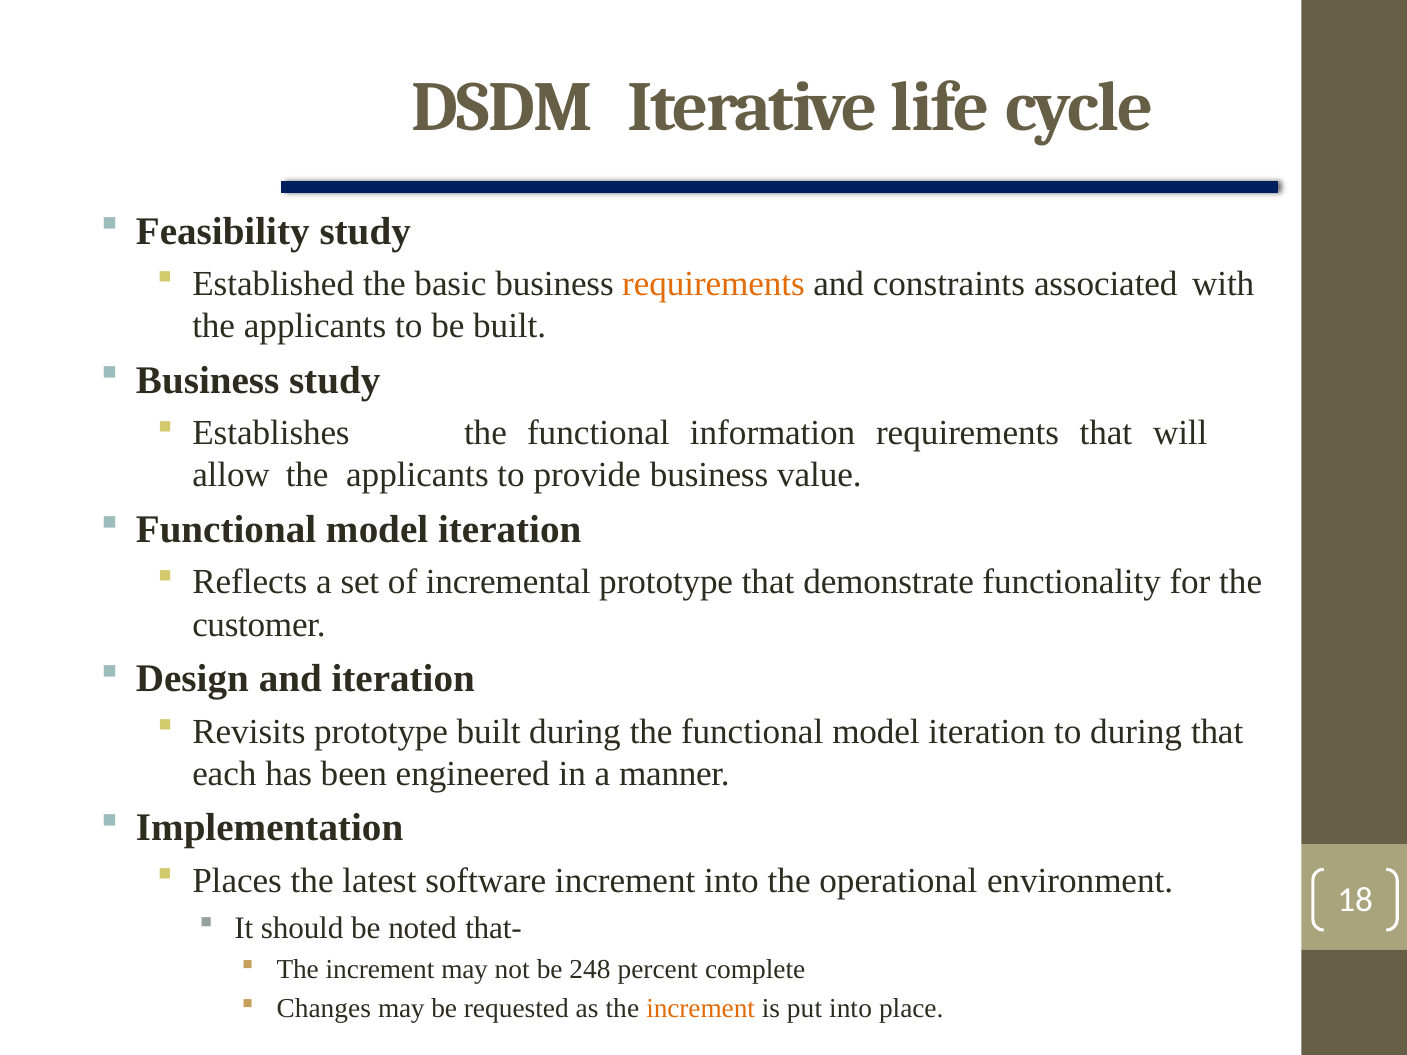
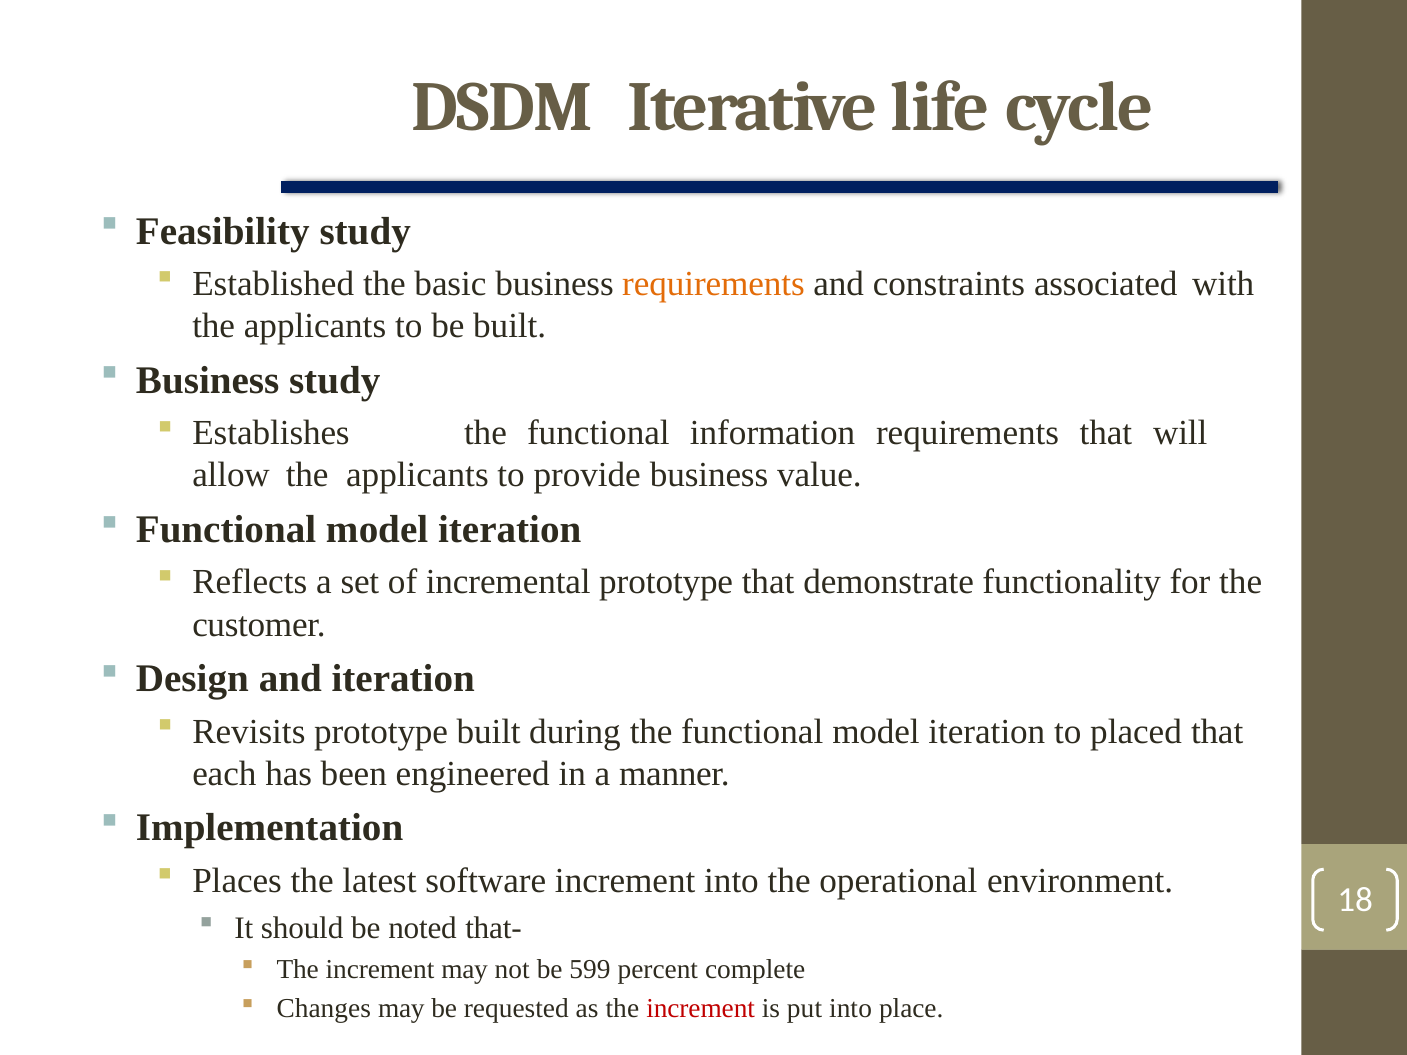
to during: during -> placed
248: 248 -> 599
increment at (701, 1009) colour: orange -> red
